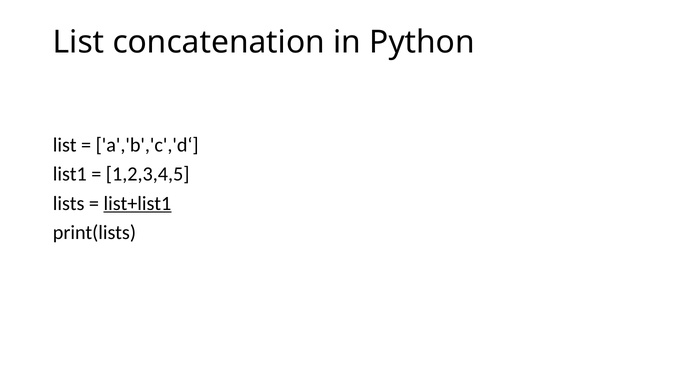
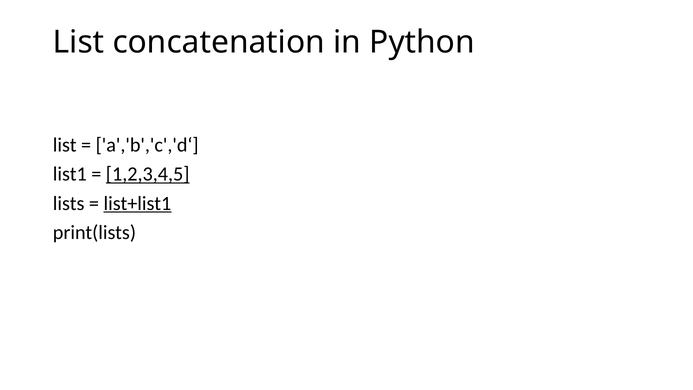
1,2,3,4,5 underline: none -> present
